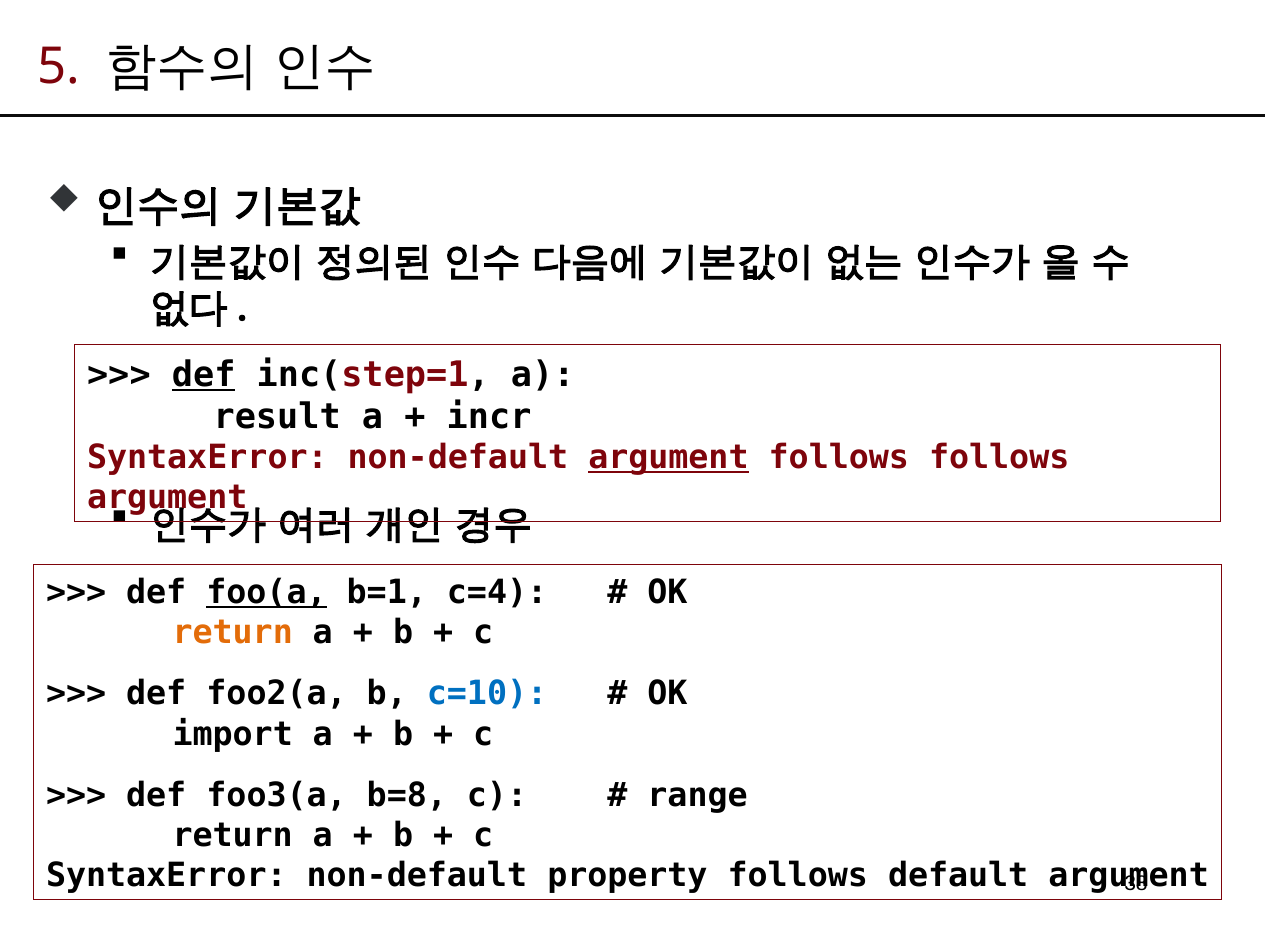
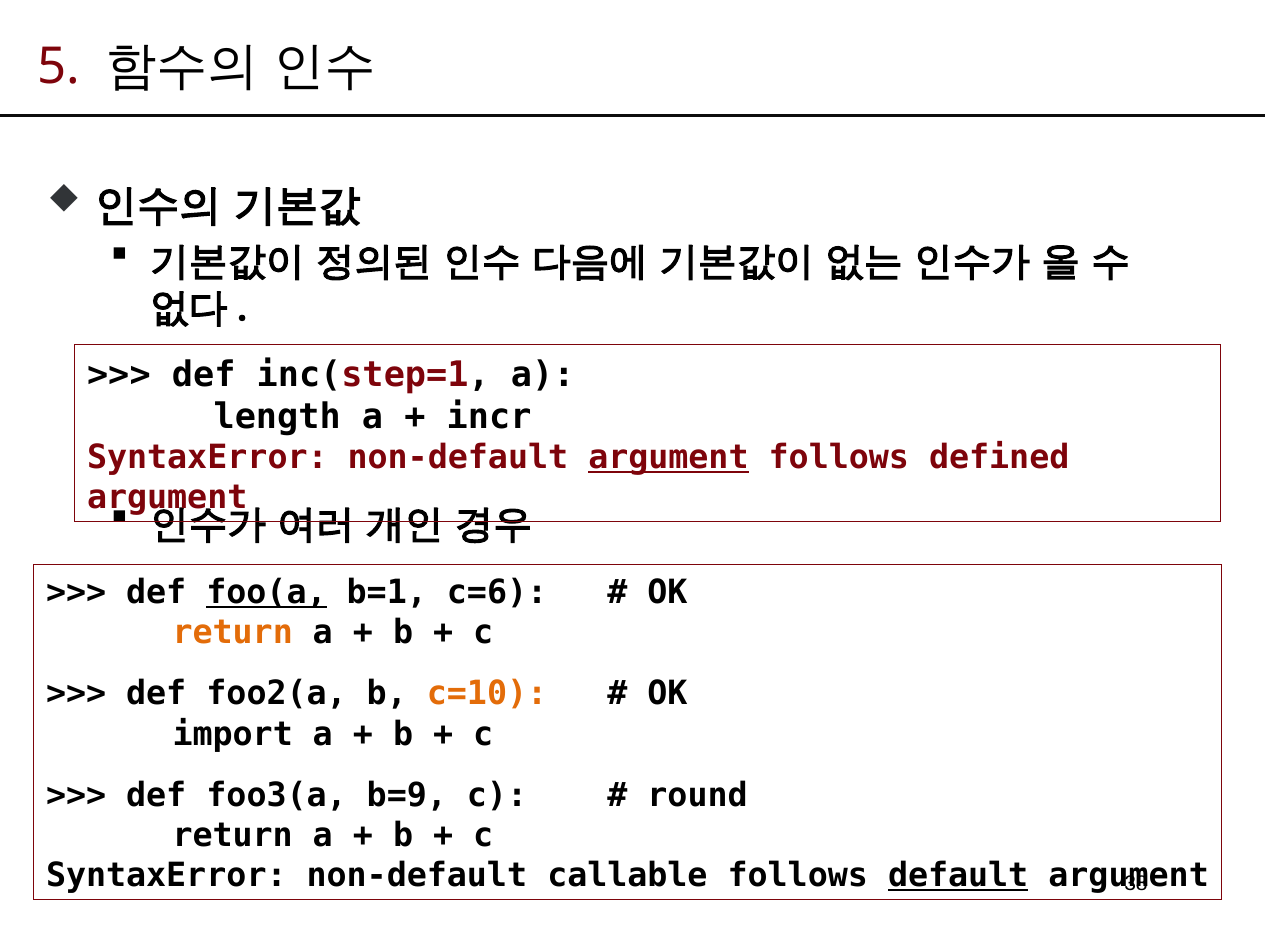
def at (204, 375) underline: present -> none
result: result -> length
follows follows: follows -> defined
c=4: c=4 -> c=6
c=10 colour: blue -> orange
b=8: b=8 -> b=9
range: range -> round
property: property -> callable
default underline: none -> present
